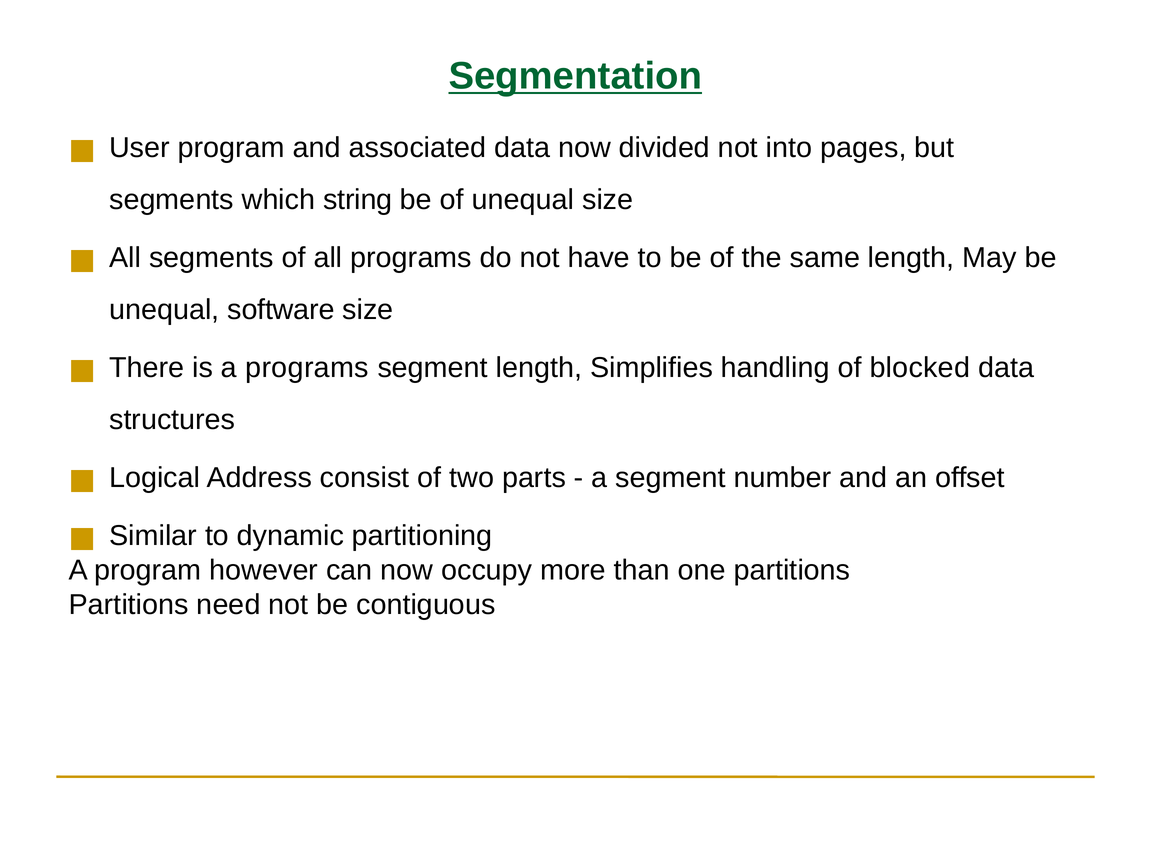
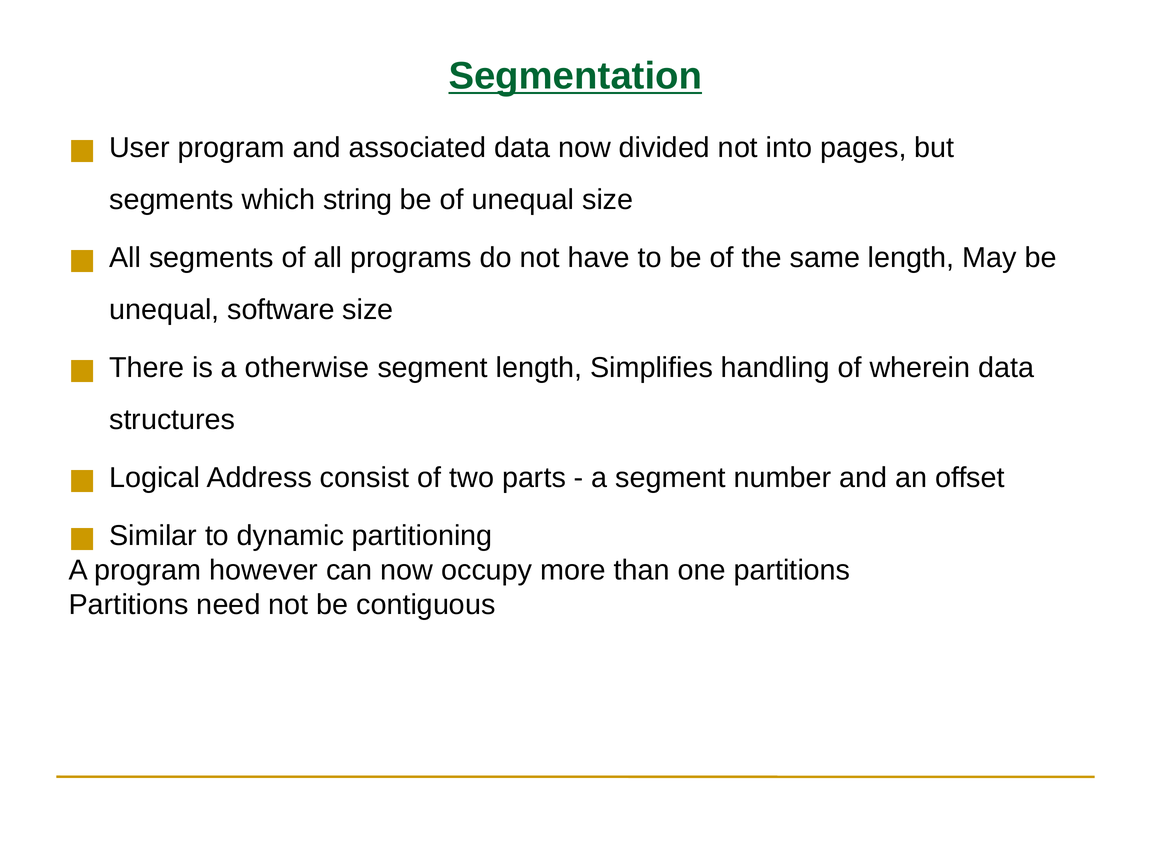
a programs: programs -> otherwise
blocked: blocked -> wherein
